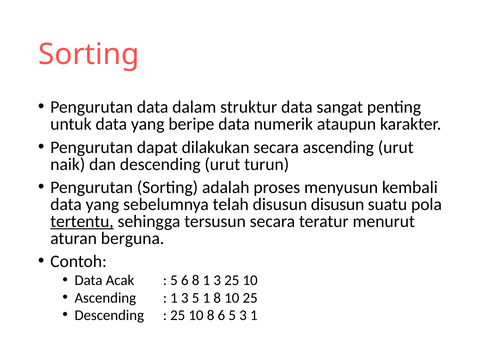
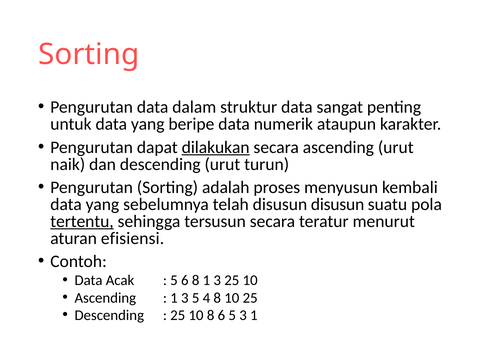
dilakukan underline: none -> present
berguna: berguna -> efisiensi
5 1: 1 -> 4
